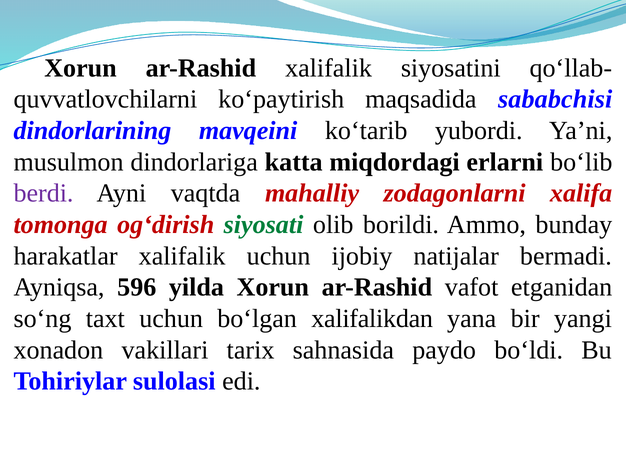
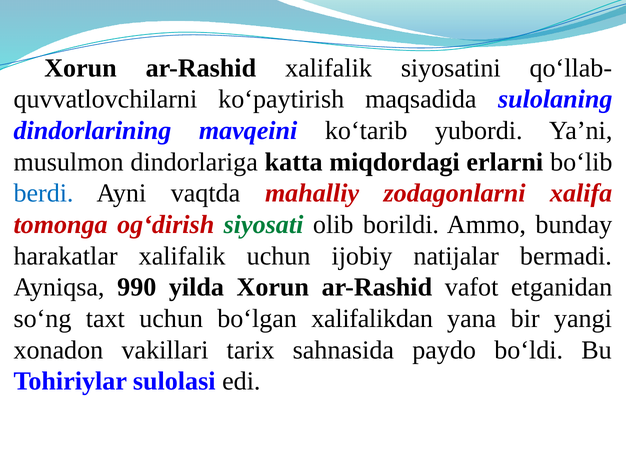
sababchisi: sababchisi -> sulolaning
berdi colour: purple -> blue
596: 596 -> 990
